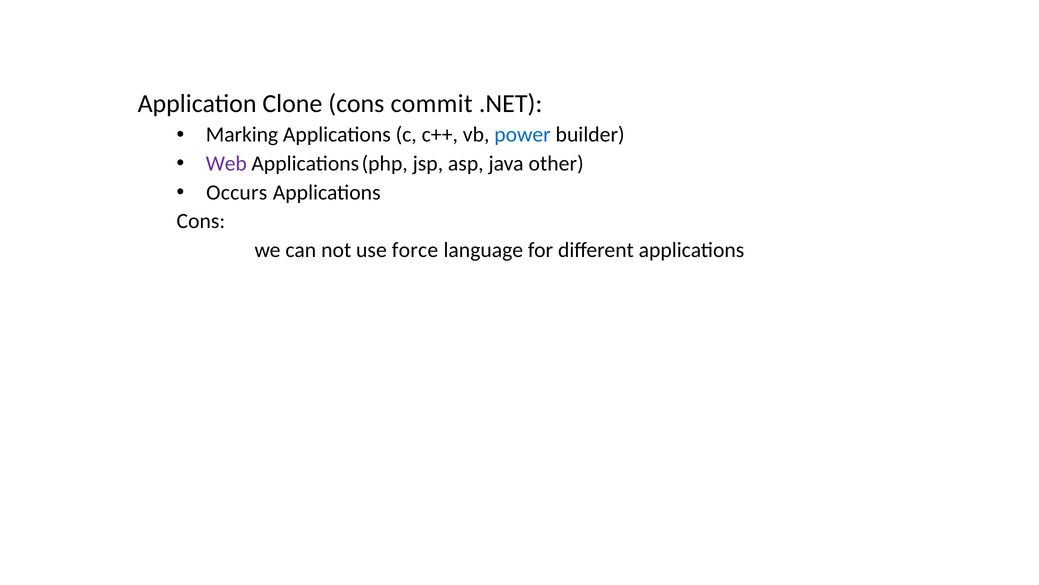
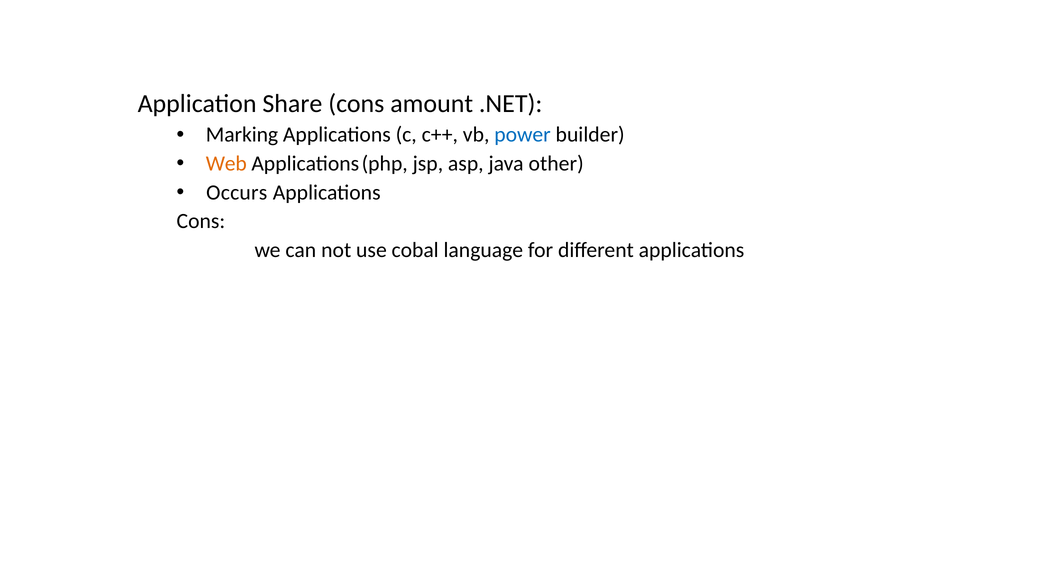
Clone: Clone -> Share
commit: commit -> amount
Web colour: purple -> orange
force: force -> cobal
